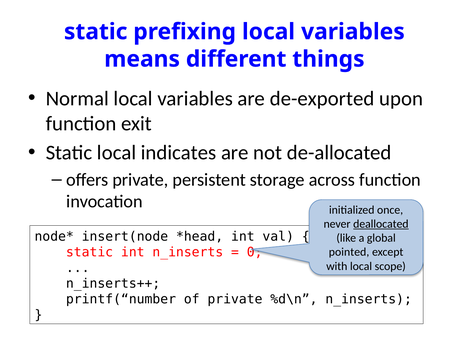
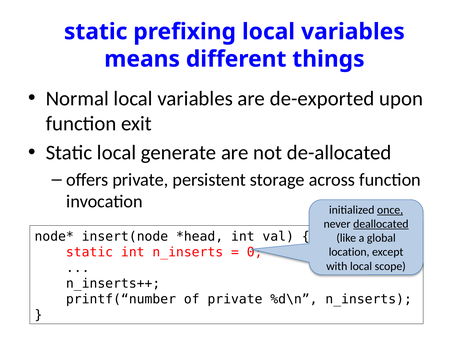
indicates: indicates -> generate
once underline: none -> present
pointed: pointed -> location
